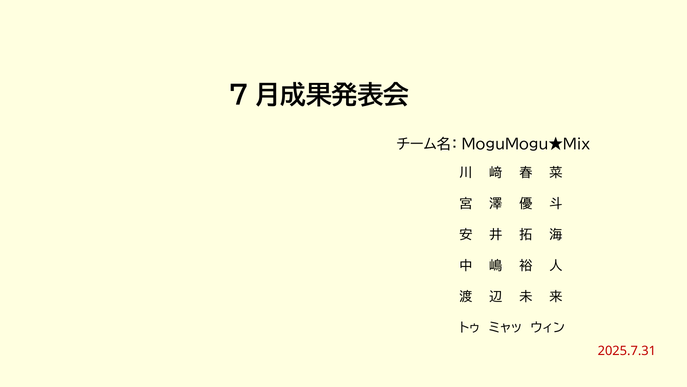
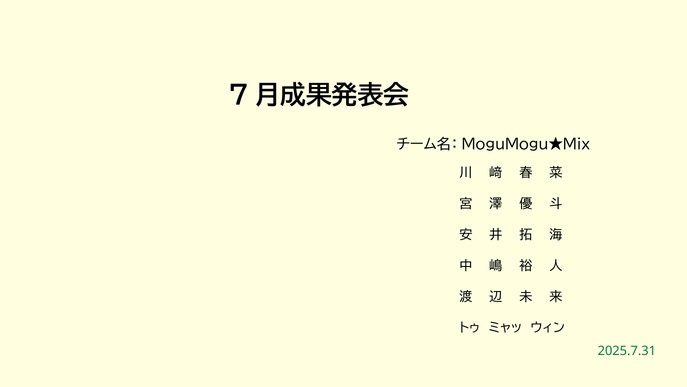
2025.7.31 colour: red -> green
